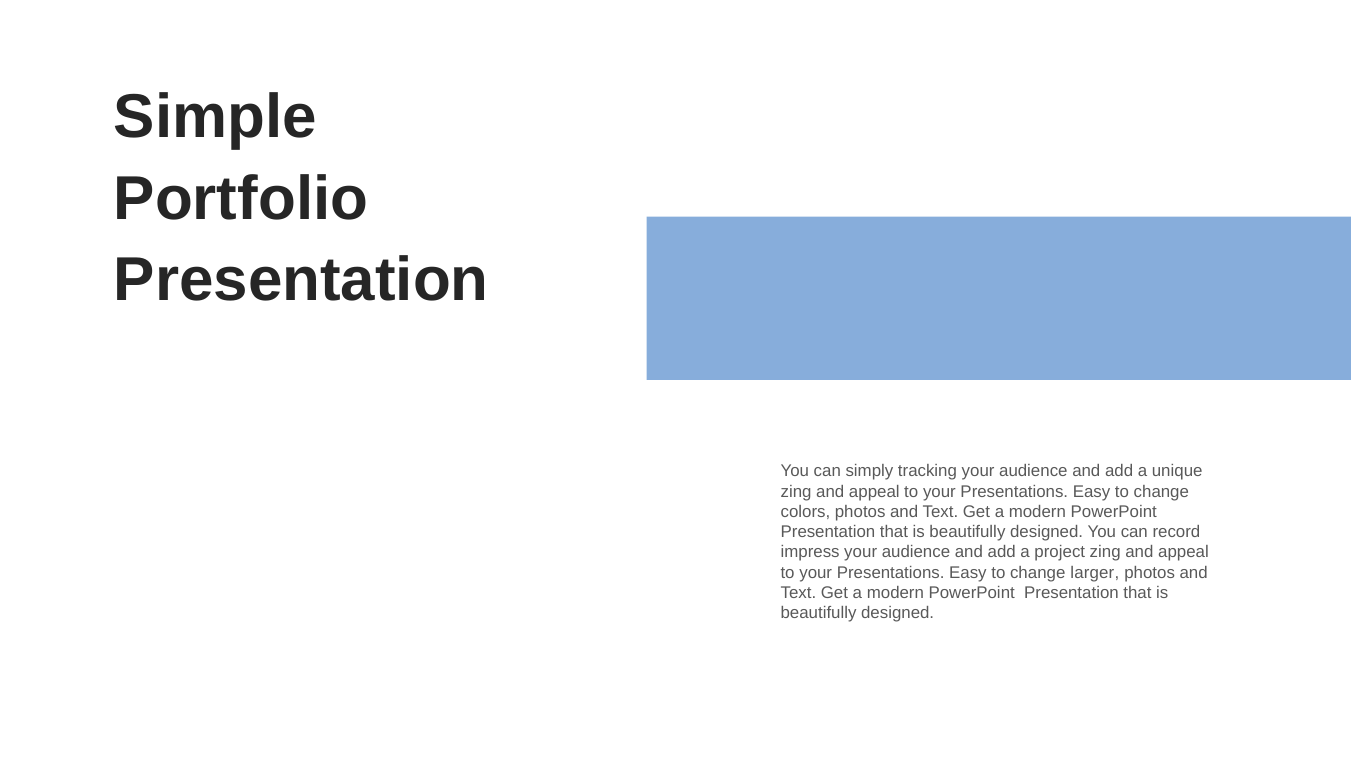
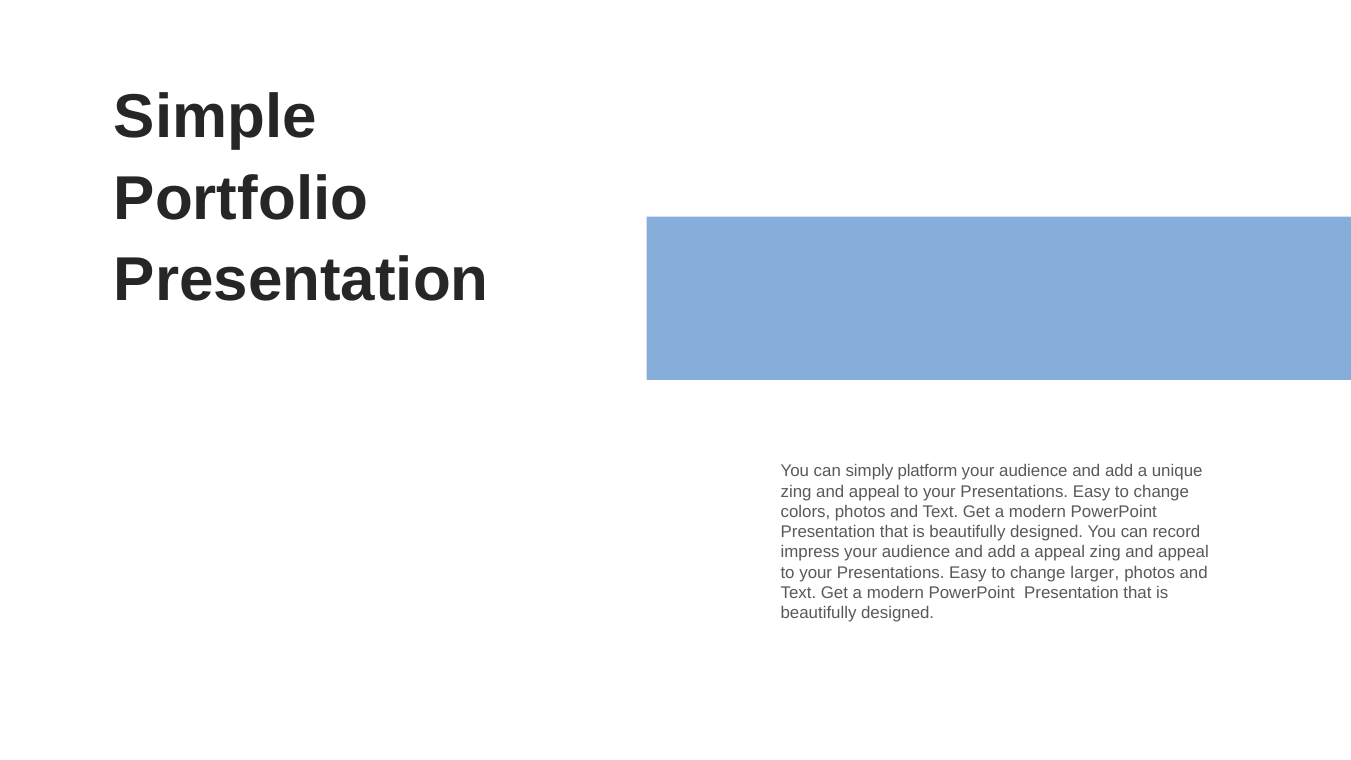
tracking: tracking -> platform
a project: project -> appeal
